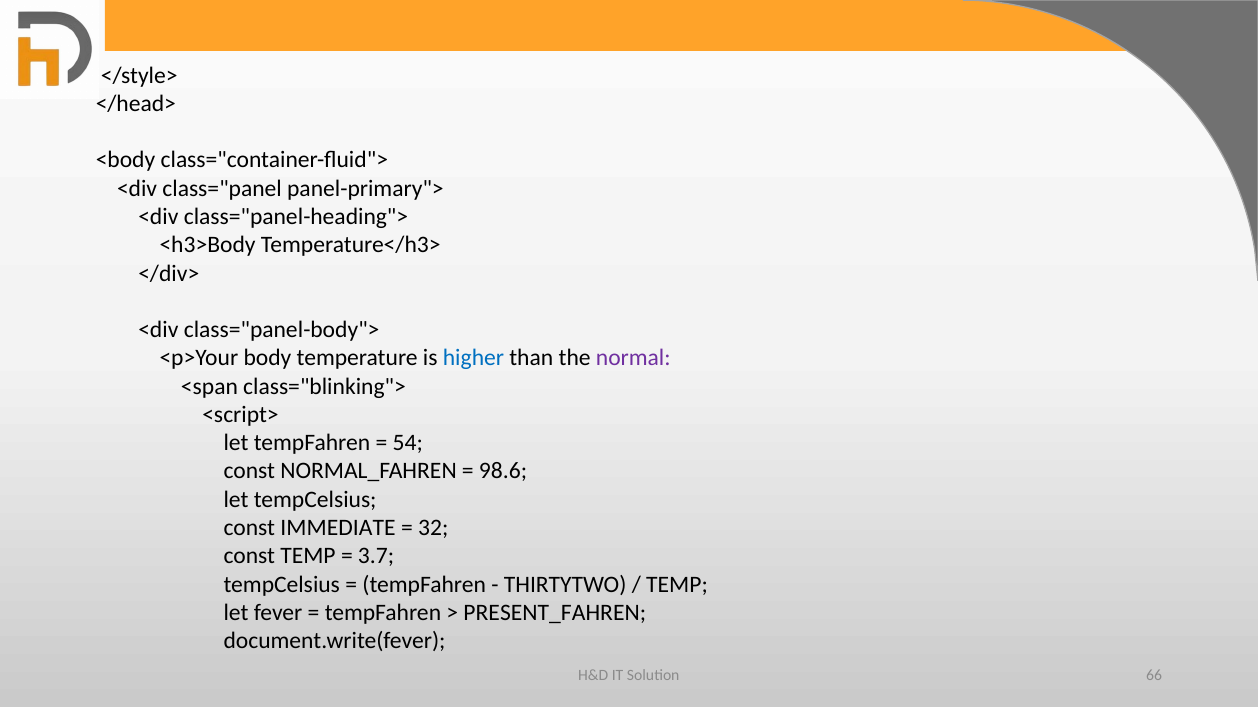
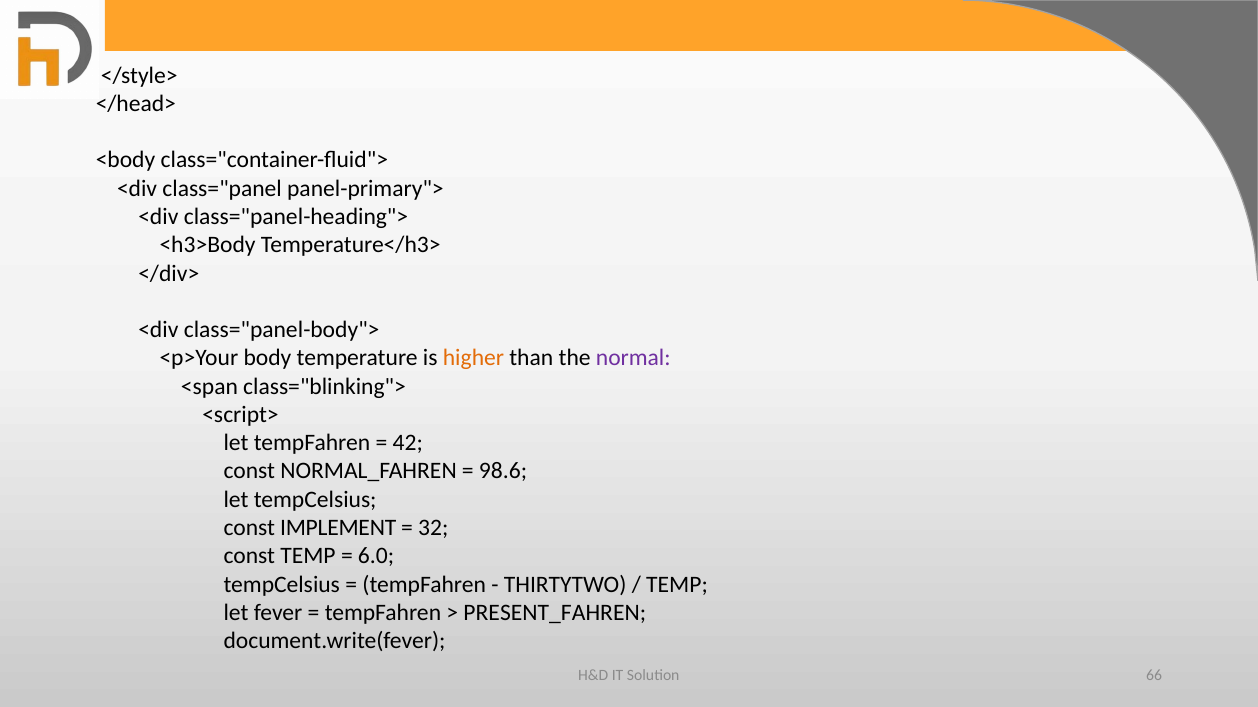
higher colour: blue -> orange
54: 54 -> 42
IMMEDIATE: IMMEDIATE -> IMPLEMENT
3.7: 3.7 -> 6.0
